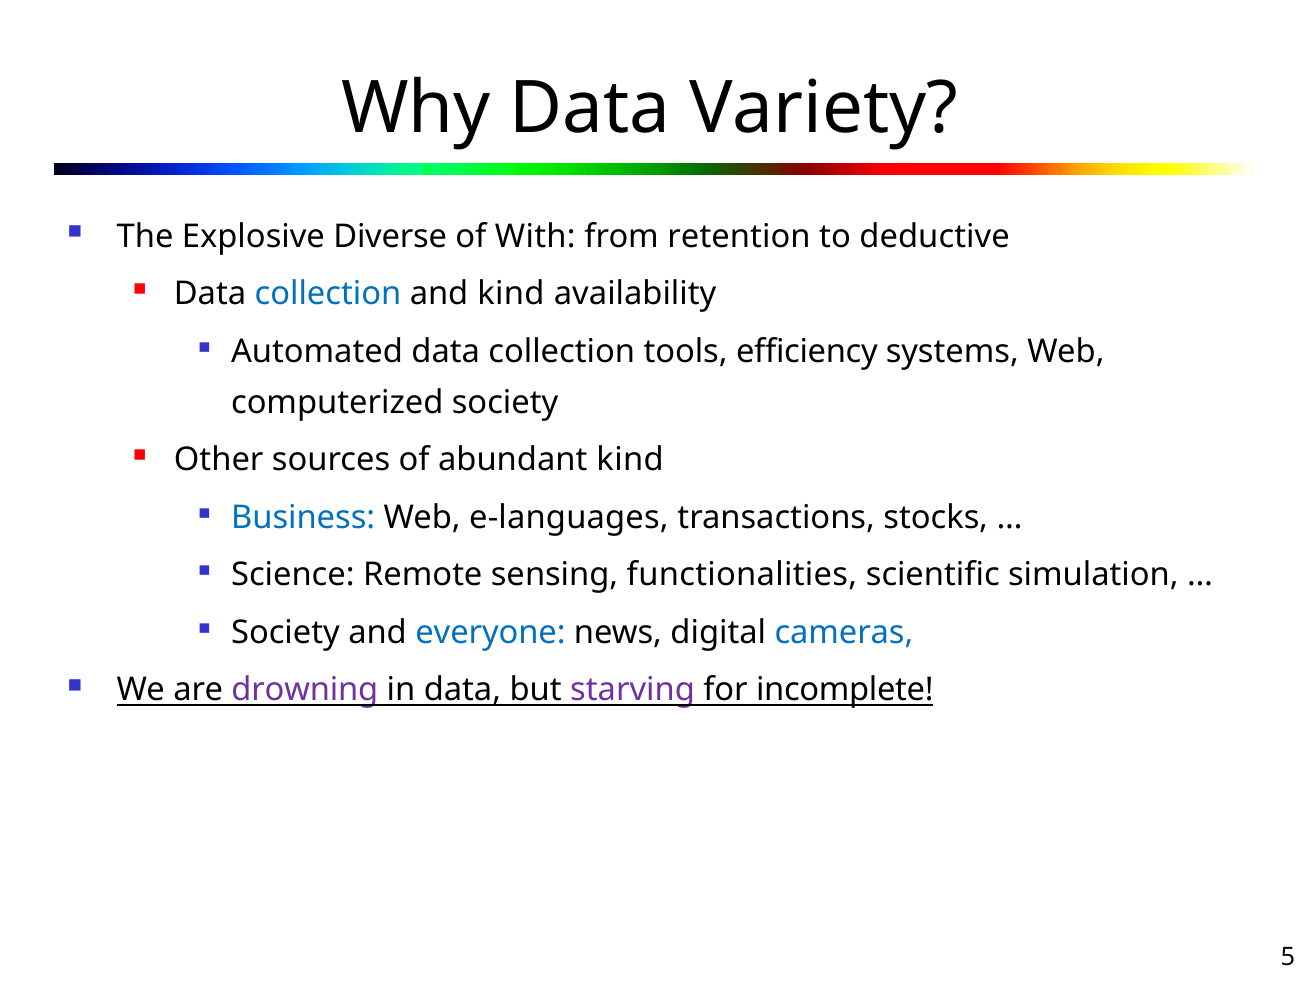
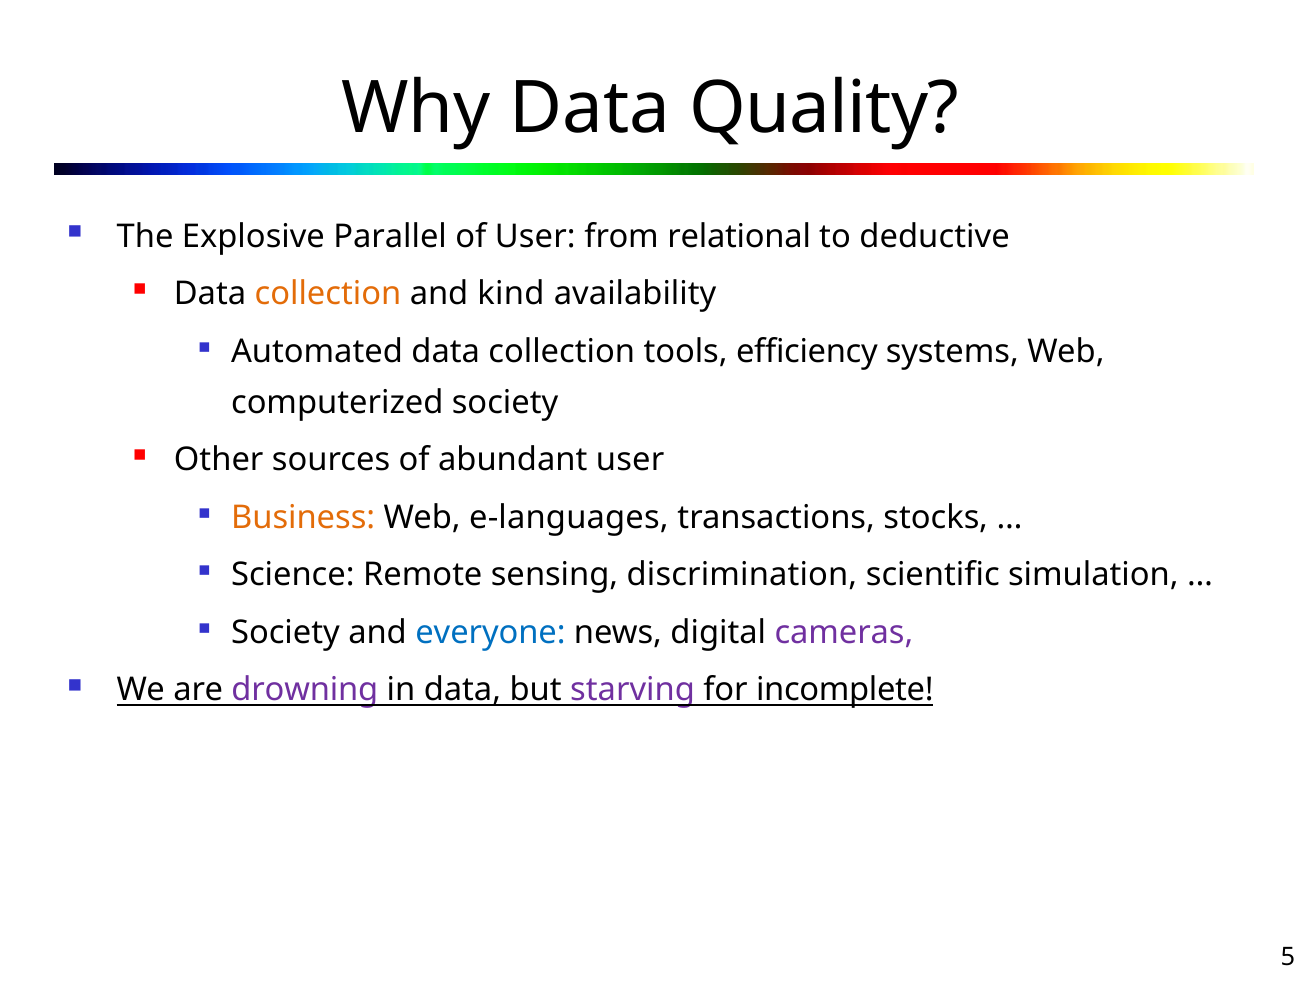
Variety: Variety -> Quality
Diverse: Diverse -> Parallel
of With: With -> User
retention: retention -> relational
collection at (328, 294) colour: blue -> orange
abundant kind: kind -> user
Business colour: blue -> orange
functionalities: functionalities -> discrimination
cameras colour: blue -> purple
